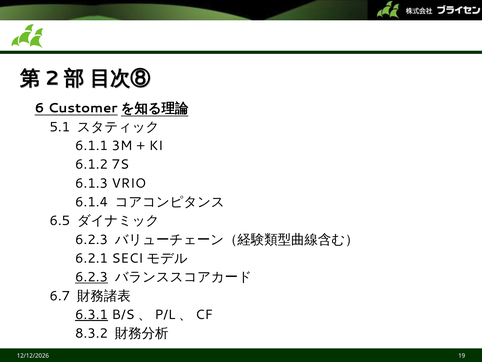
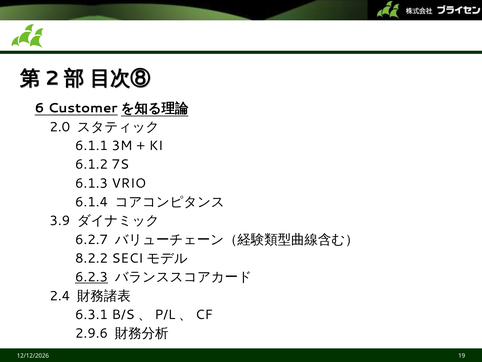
5.1: 5.1 -> 2.0
6.5: 6.5 -> 3.9
6.2.3 at (92, 239): 6.2.3 -> 6.2.7
6.2.1: 6.2.1 -> 8.2.2
6.7: 6.7 -> 2.4
6.3.1 underline: present -> none
8.3.2: 8.3.2 -> 2.9.6
